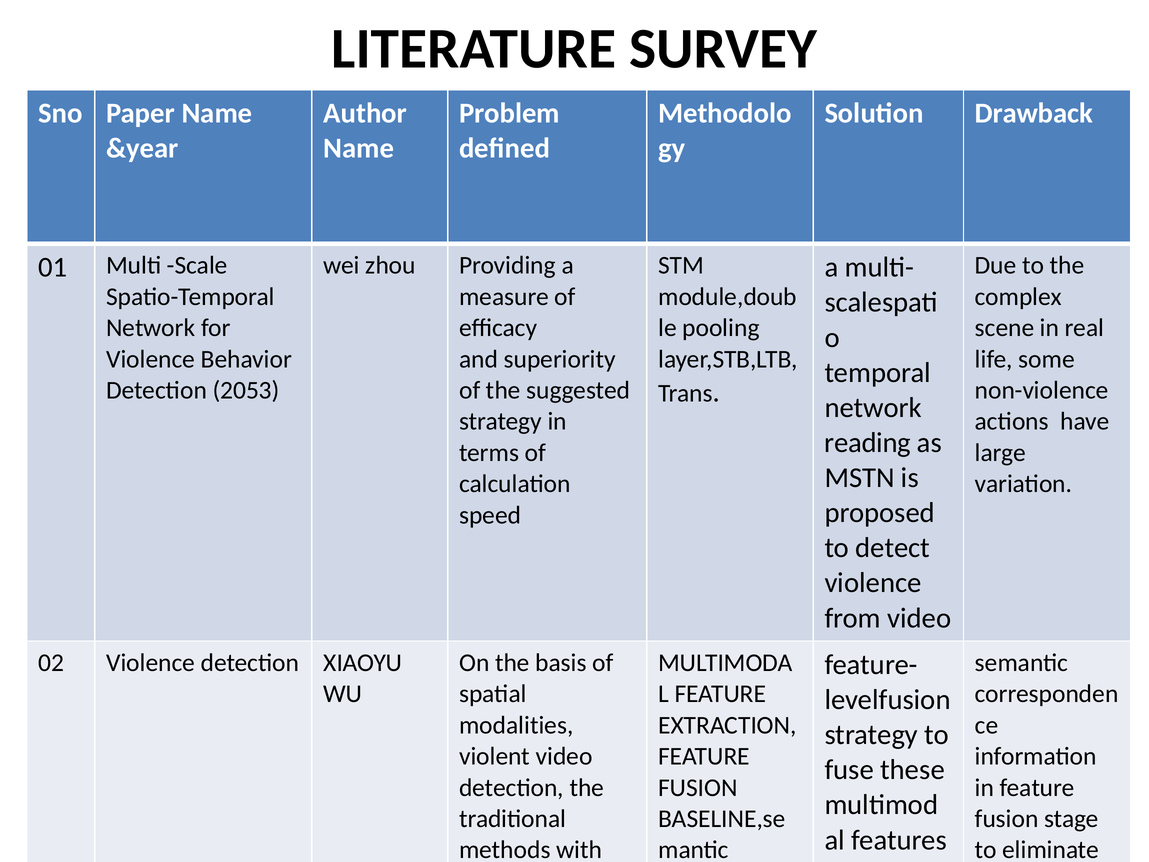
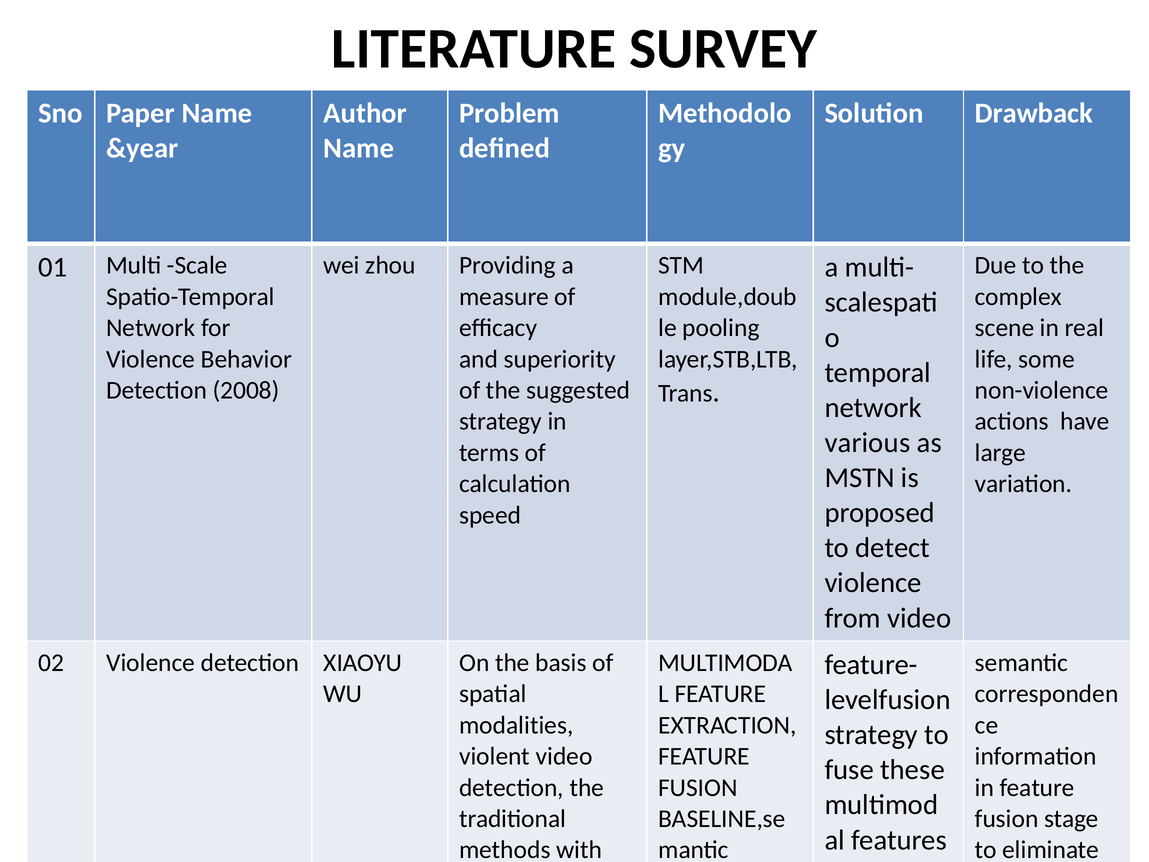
2053: 2053 -> 2008
reading: reading -> various
